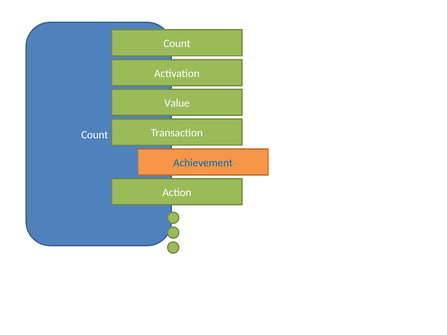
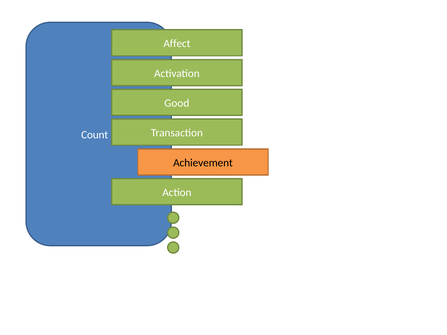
Count at (177, 44): Count -> Affect
Value: Value -> Good
Achievement colour: blue -> black
